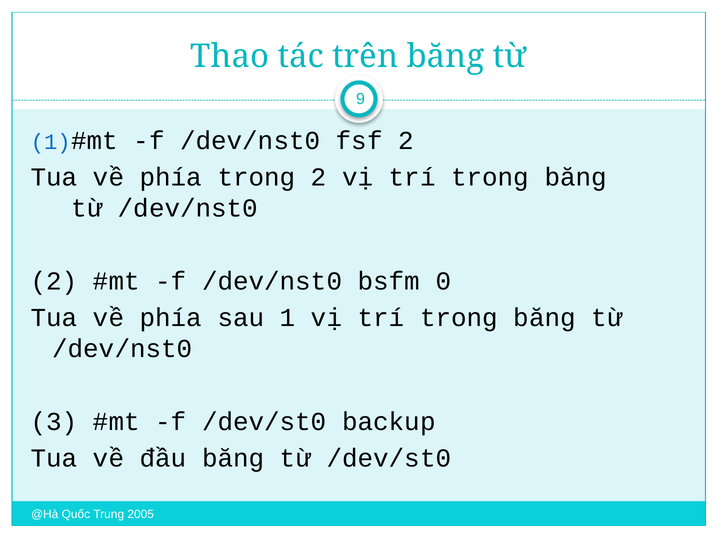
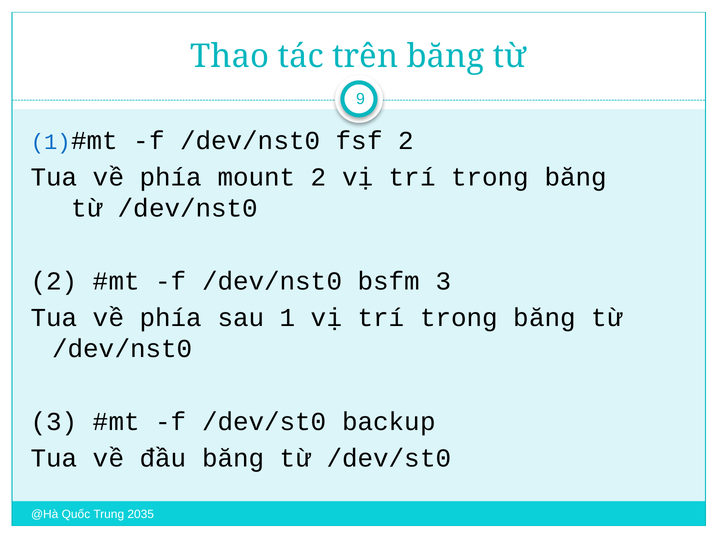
phía trong: trong -> mount
bsfm 0: 0 -> 3
2005: 2005 -> 2035
